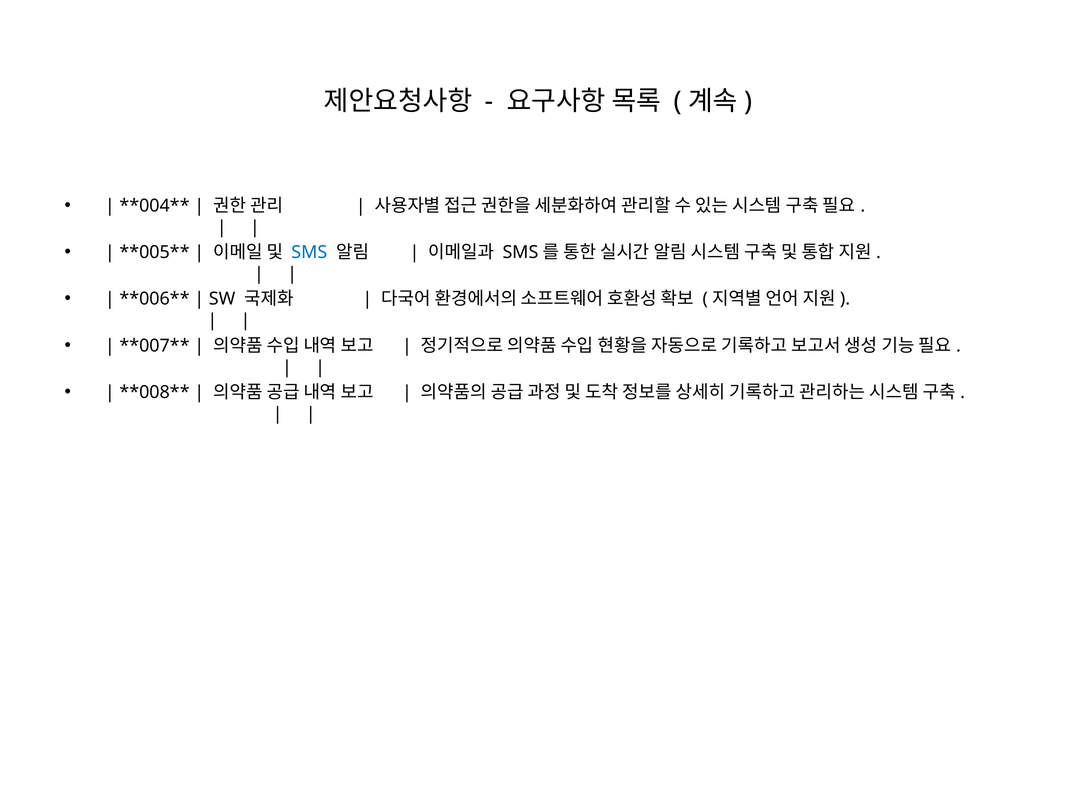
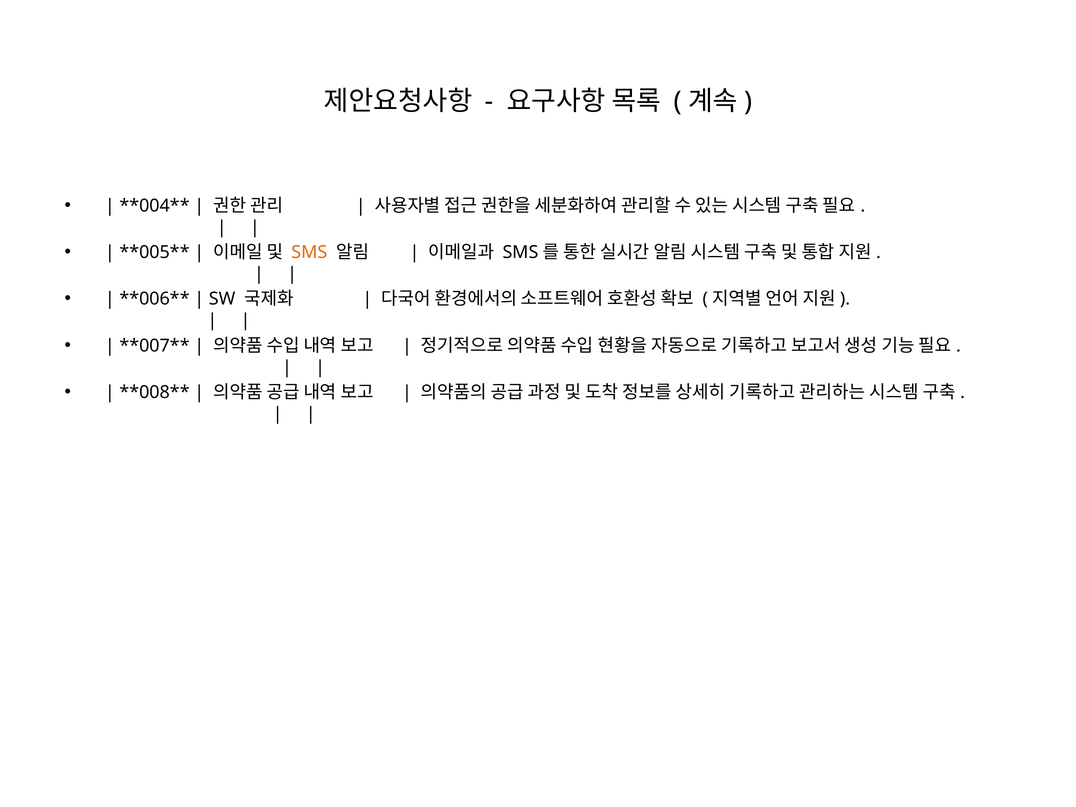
SMS colour: blue -> orange
